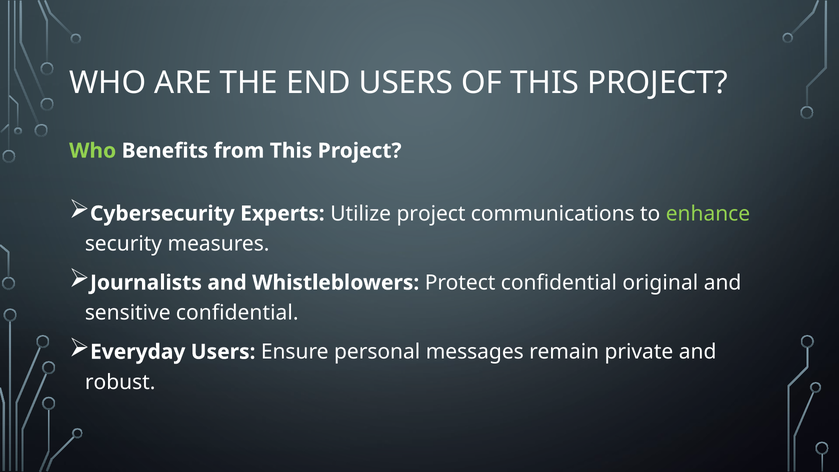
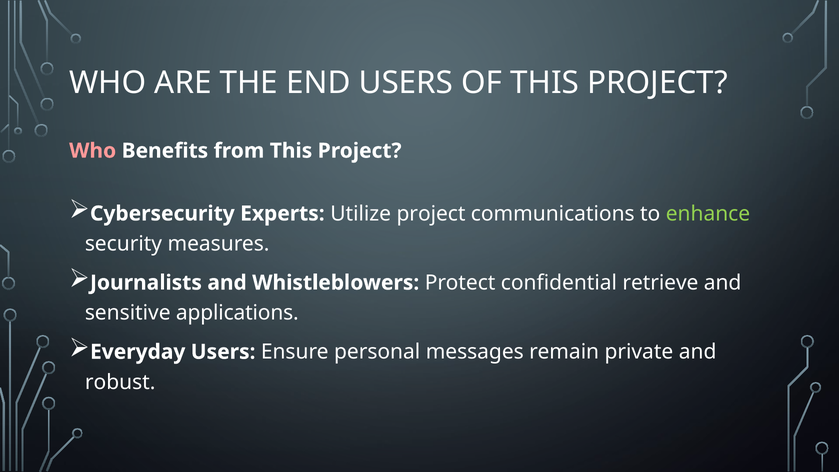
Who at (93, 151) colour: light green -> pink
original: original -> retrieve
sensitive confidential: confidential -> applications
